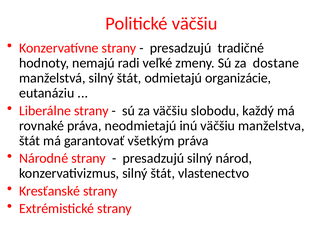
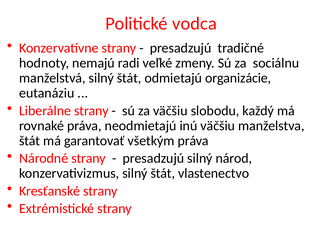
Politické väčšiu: väčšiu -> vodca
dostane: dostane -> sociálnu
